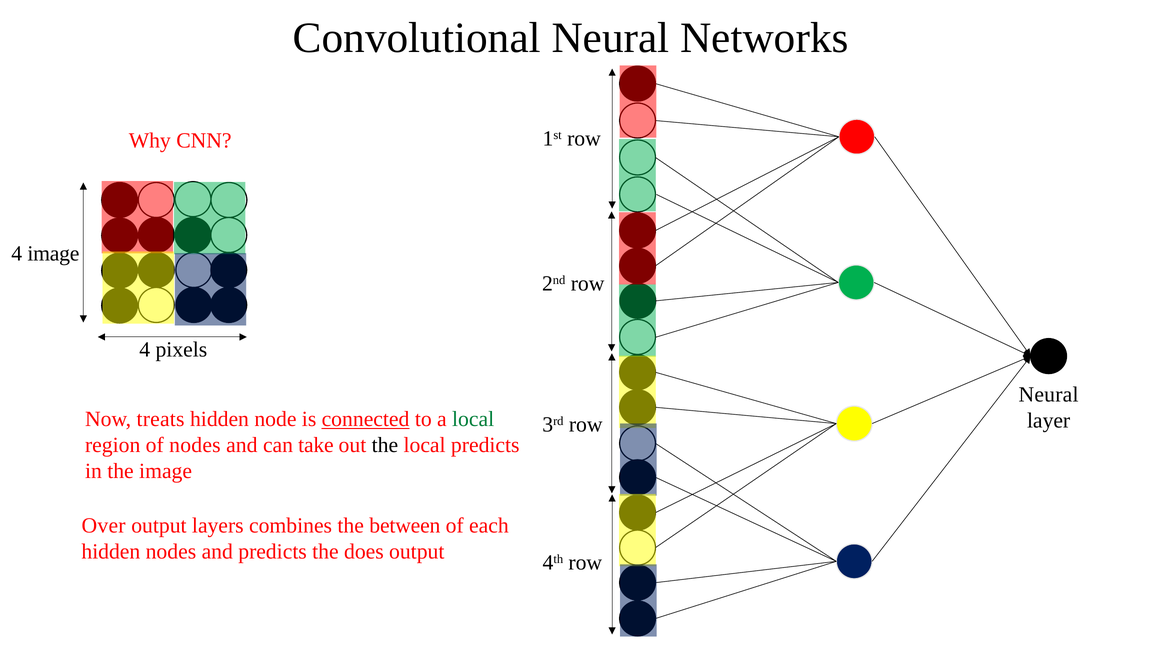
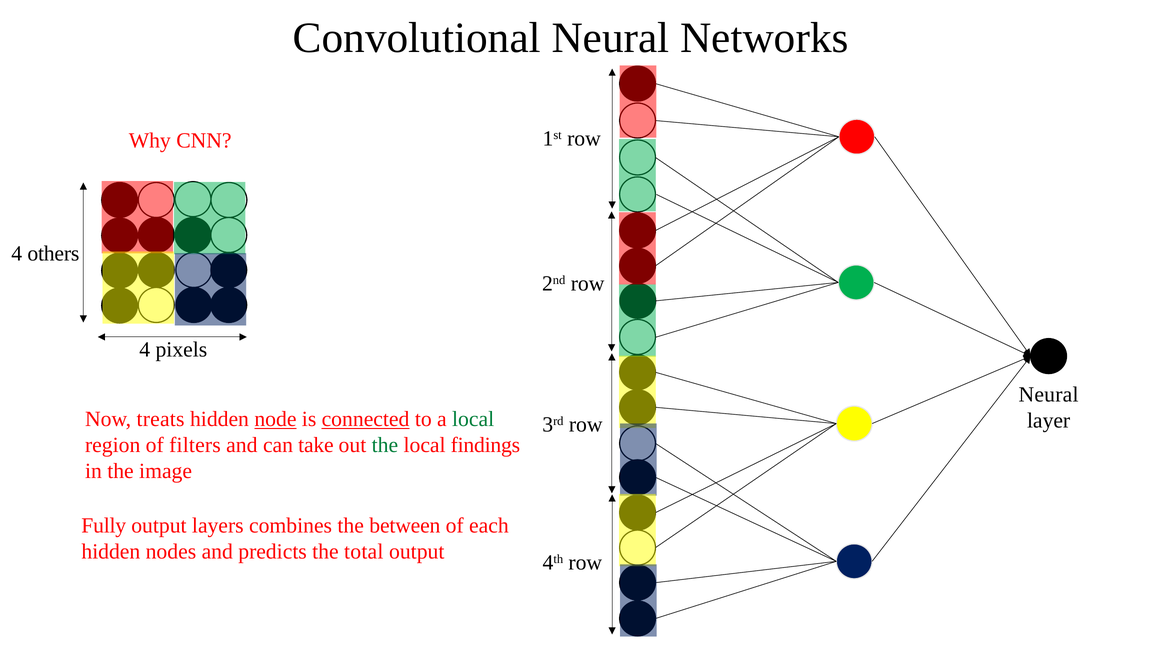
4 image: image -> others
node underline: none -> present
of nodes: nodes -> filters
the at (385, 445) colour: black -> green
local predicts: predicts -> findings
Over: Over -> Fully
does: does -> total
